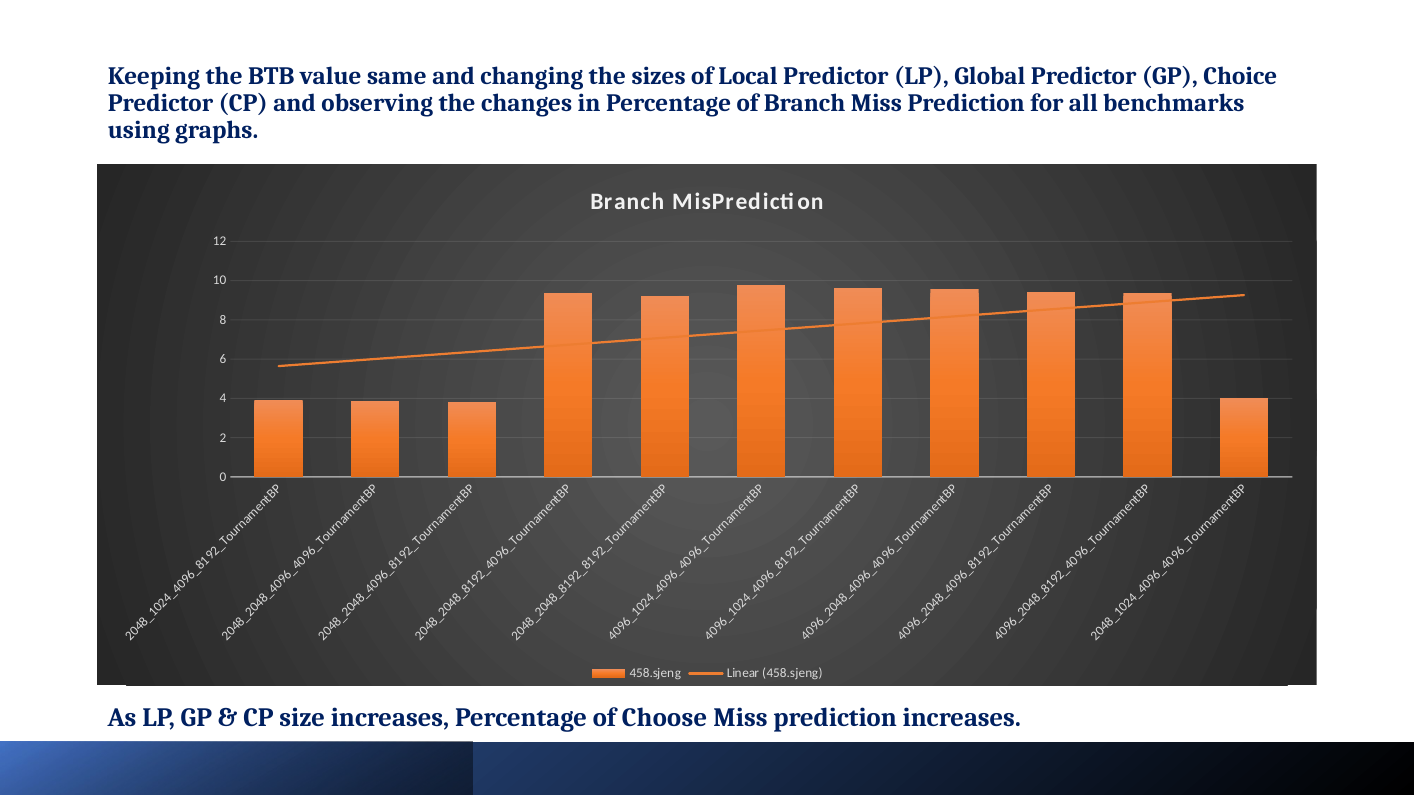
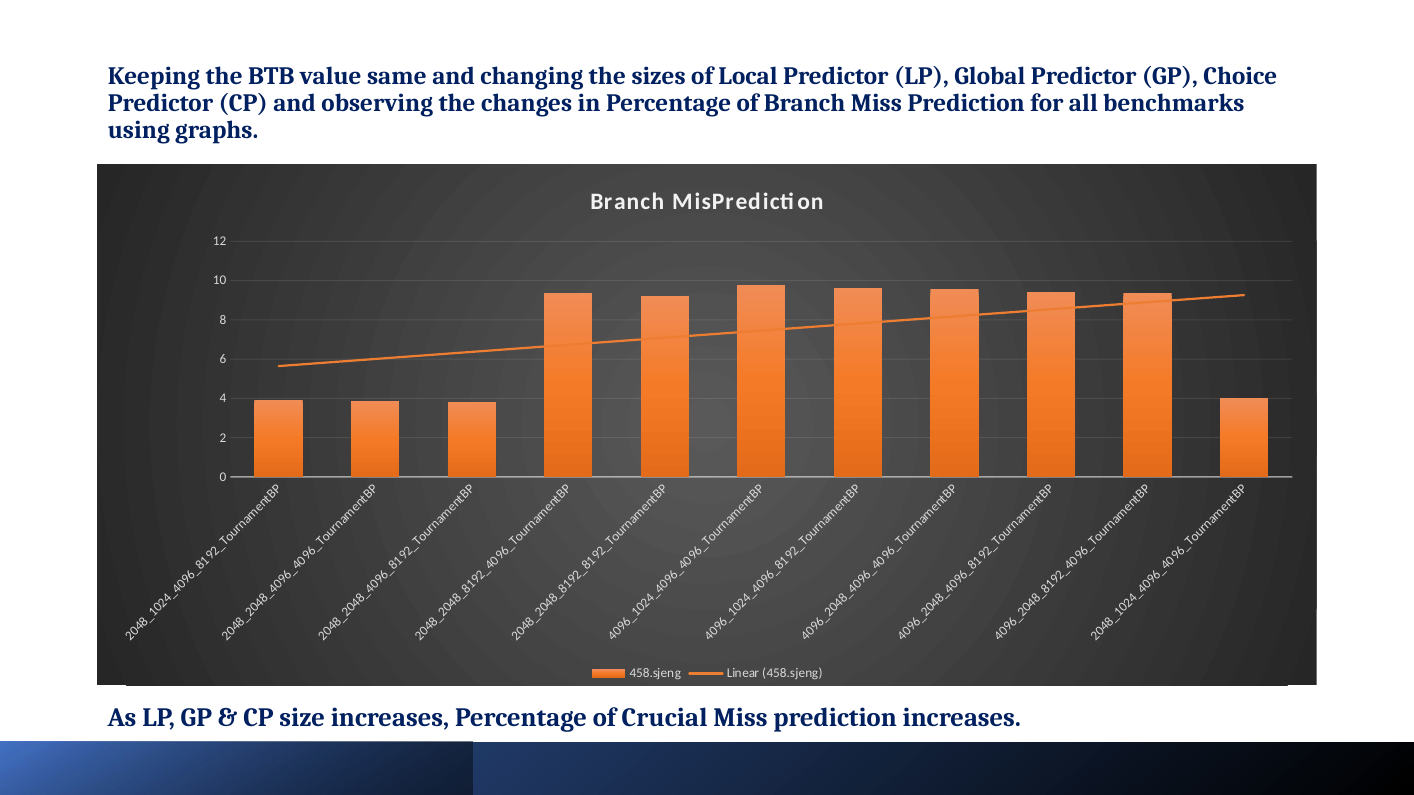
Choose: Choose -> Crucial
